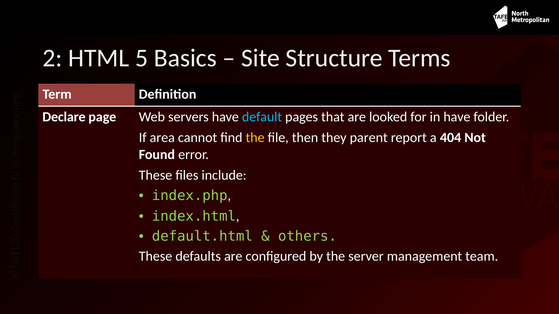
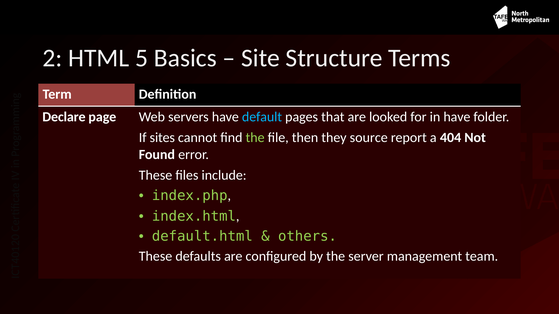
area: area -> sites
the at (255, 138) colour: yellow -> light green
parent: parent -> source
